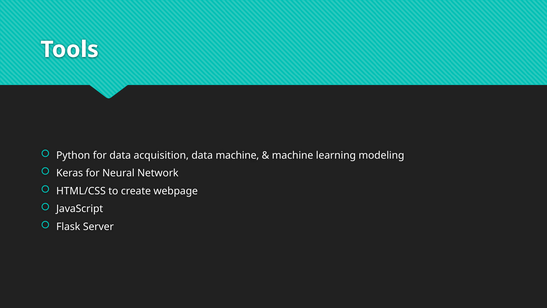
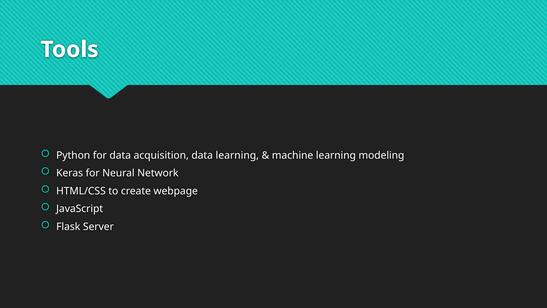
data machine: machine -> learning
